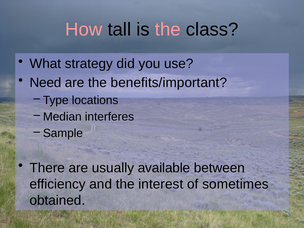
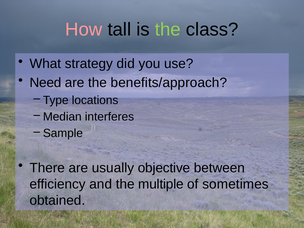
the at (168, 29) colour: pink -> light green
benefits/important: benefits/important -> benefits/approach
available: available -> objective
interest: interest -> multiple
